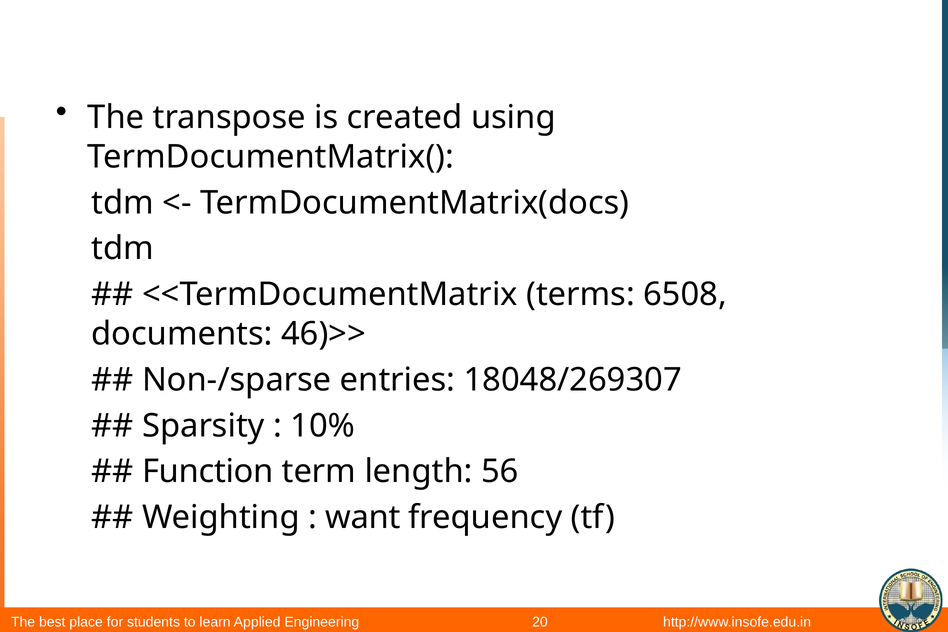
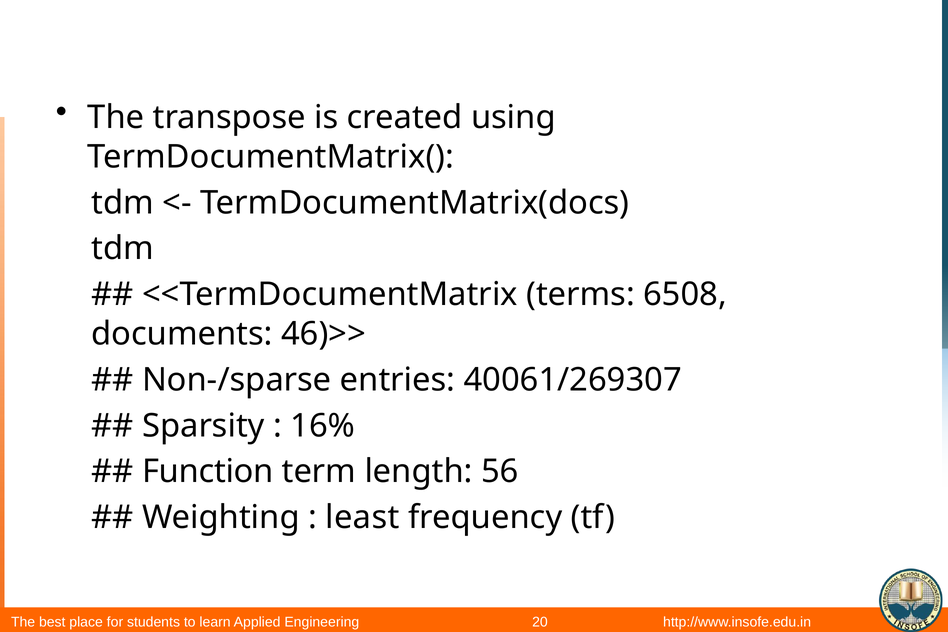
18048/269307: 18048/269307 -> 40061/269307
10%: 10% -> 16%
want: want -> least
